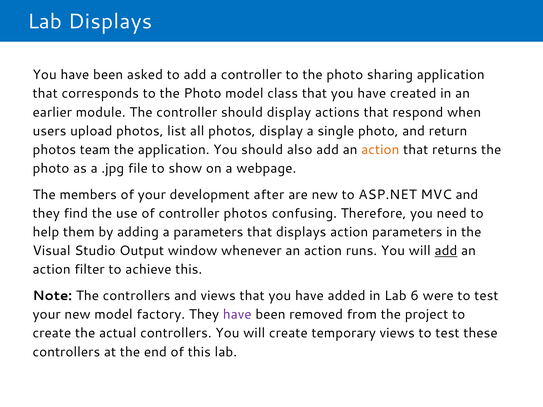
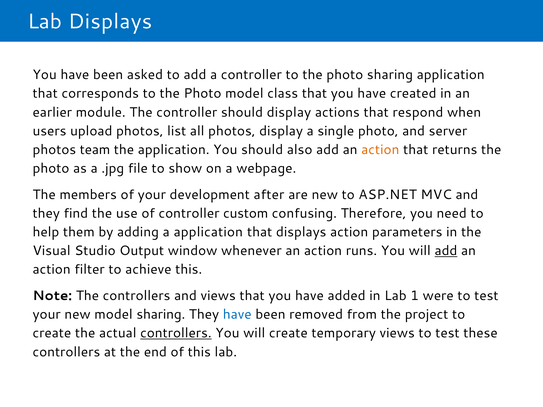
return: return -> server
controller photos: photos -> custom
a parameters: parameters -> application
6: 6 -> 1
model factory: factory -> sharing
have at (237, 315) colour: purple -> blue
controllers at (176, 333) underline: none -> present
